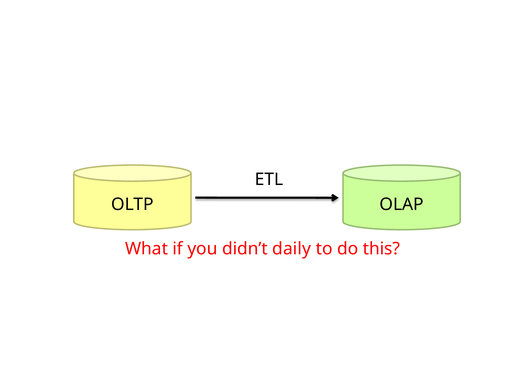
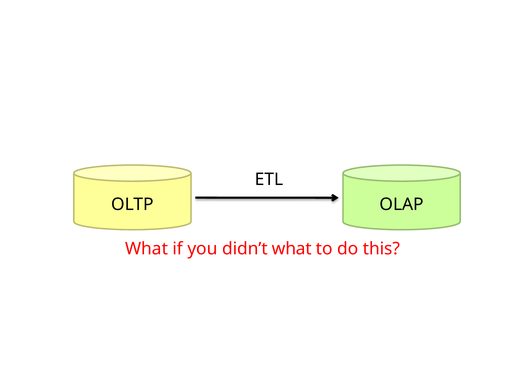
didn’t daily: daily -> what
